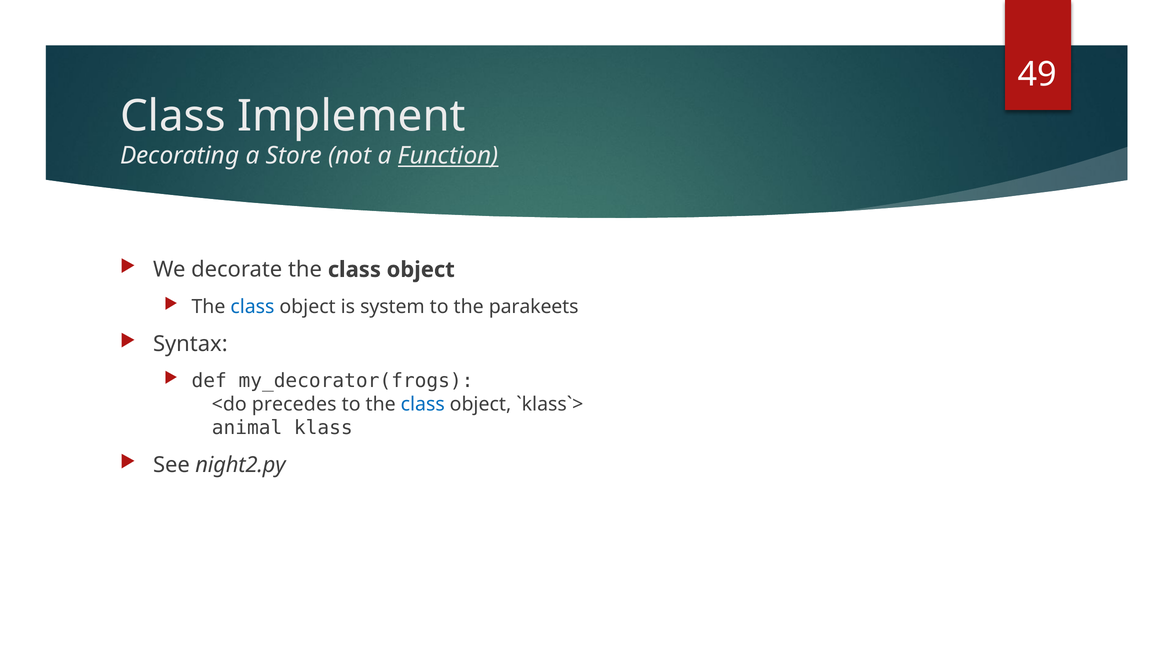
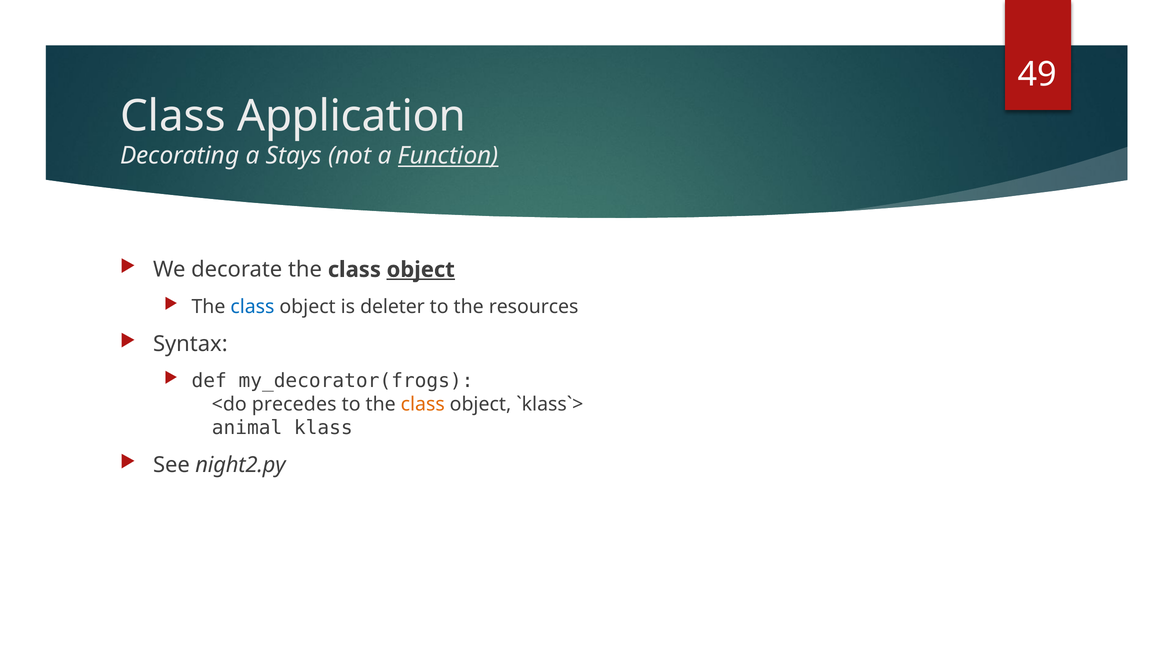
Implement: Implement -> Application
Store: Store -> Stays
object at (421, 270) underline: none -> present
system: system -> deleter
parakeets: parakeets -> resources
class at (423, 405) colour: blue -> orange
